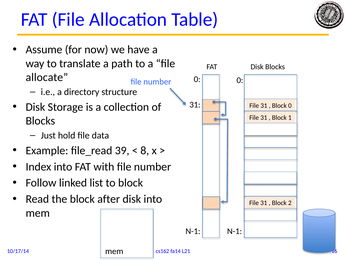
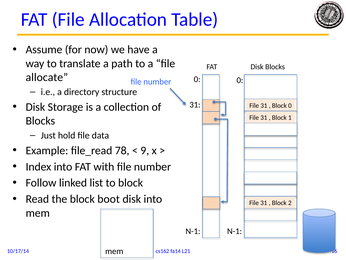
39: 39 -> 78
8: 8 -> 9
after: after -> boot
